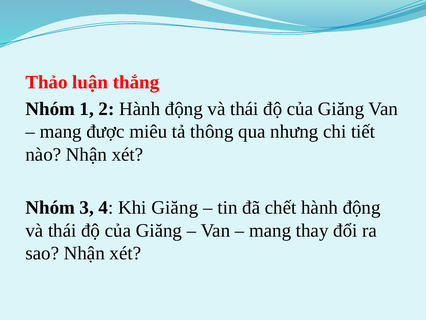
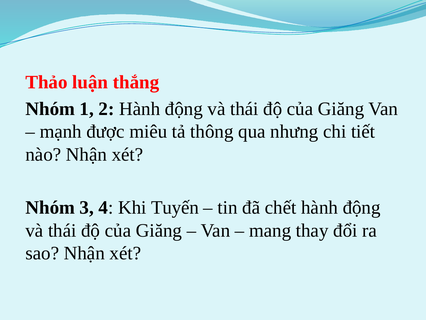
mang at (61, 132): mang -> mạnh
Khi Giăng: Giăng -> Tuyến
